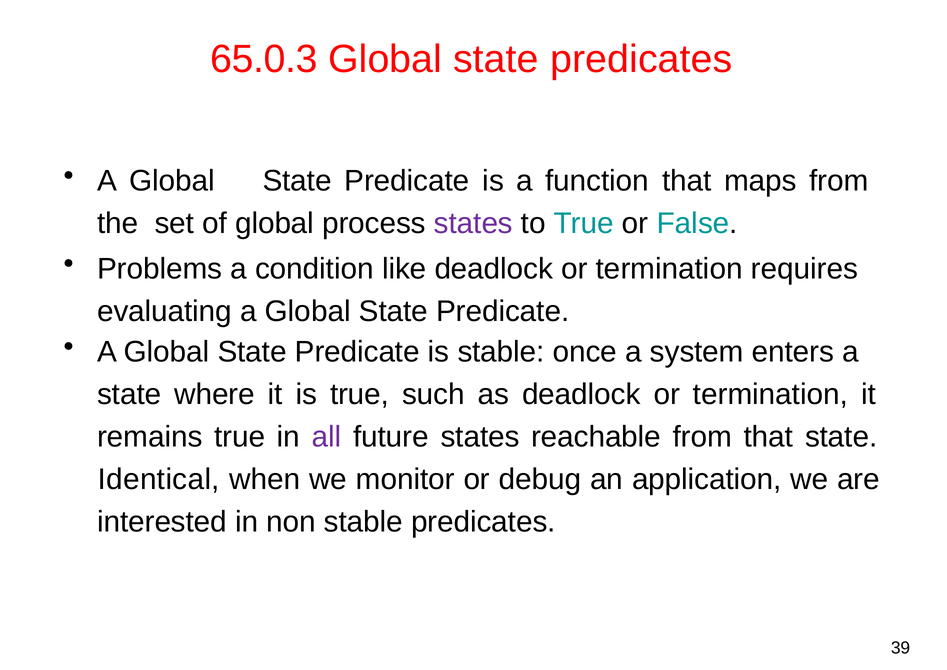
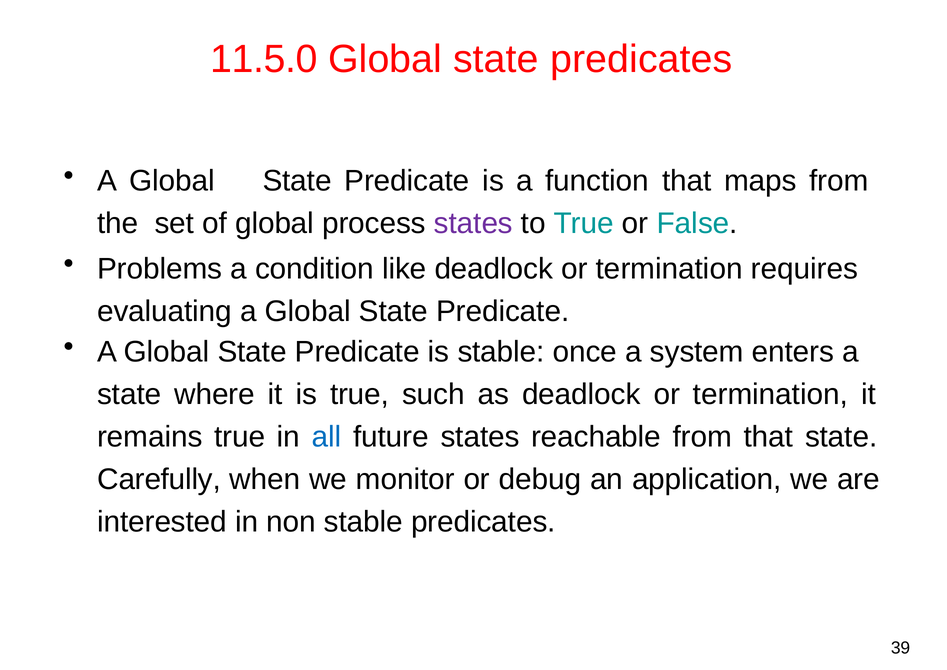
65.0.3: 65.0.3 -> 11.5.0
all colour: purple -> blue
Identical: Identical -> Carefully
